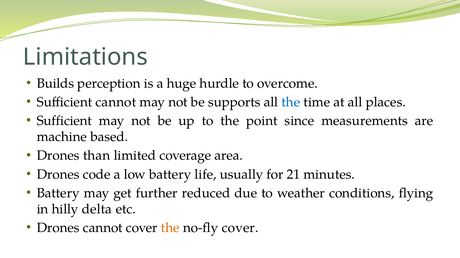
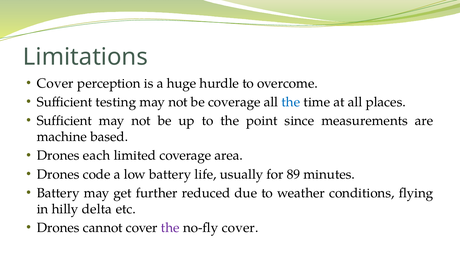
Builds at (55, 84): Builds -> Cover
Sufficient cannot: cannot -> testing
be supports: supports -> coverage
than: than -> each
21: 21 -> 89
the at (170, 228) colour: orange -> purple
